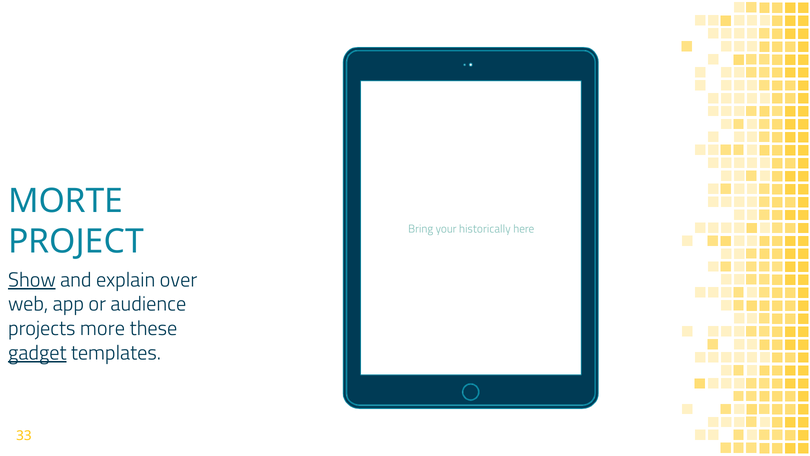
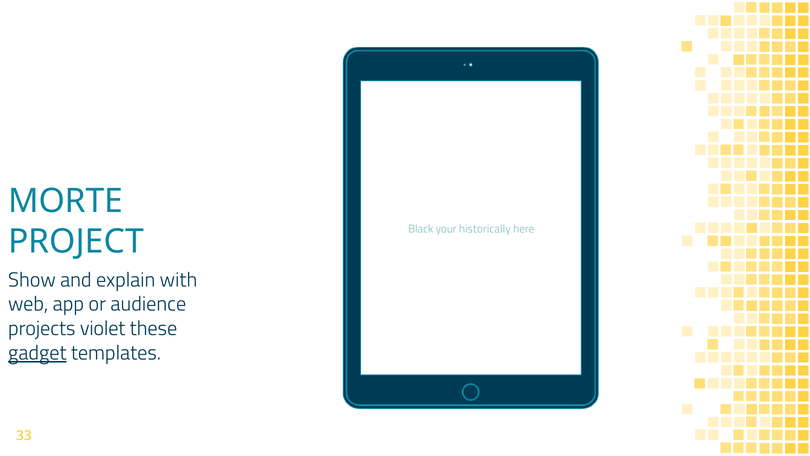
Bring: Bring -> Black
Show underline: present -> none
over: over -> with
more: more -> violet
